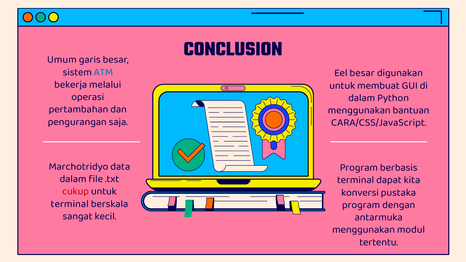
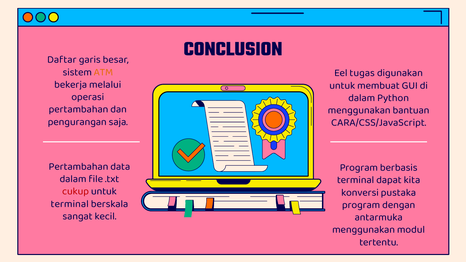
Umum: Umum -> Daftar
ATM colour: blue -> orange
Eel besar: besar -> tugas
Marchotridyo at (78, 166): Marchotridyo -> Pertambahan
